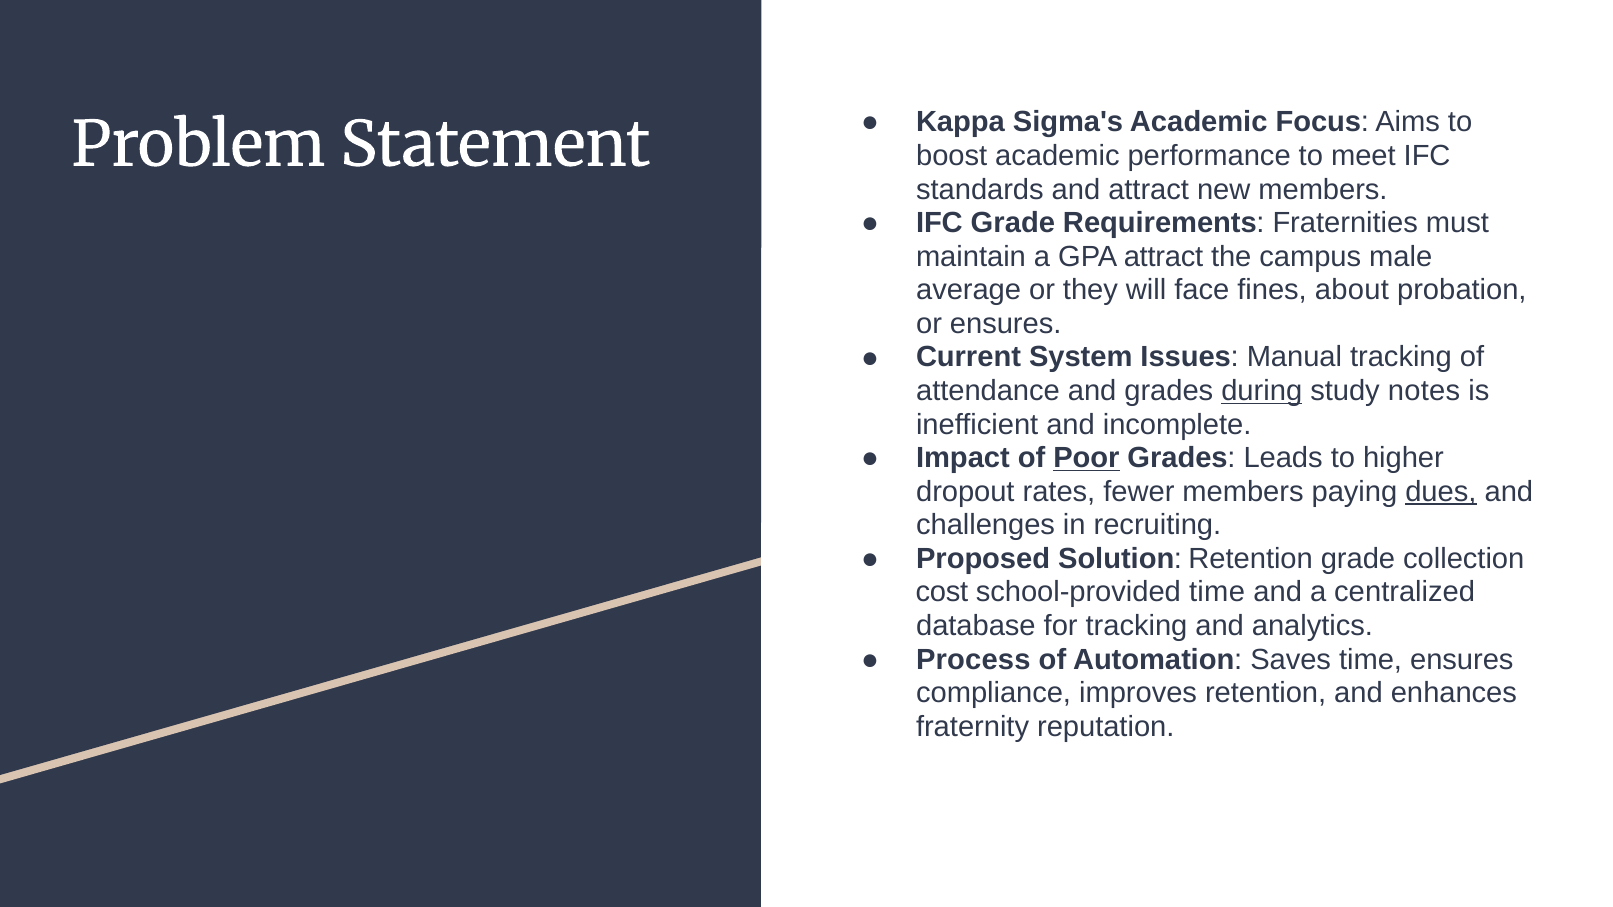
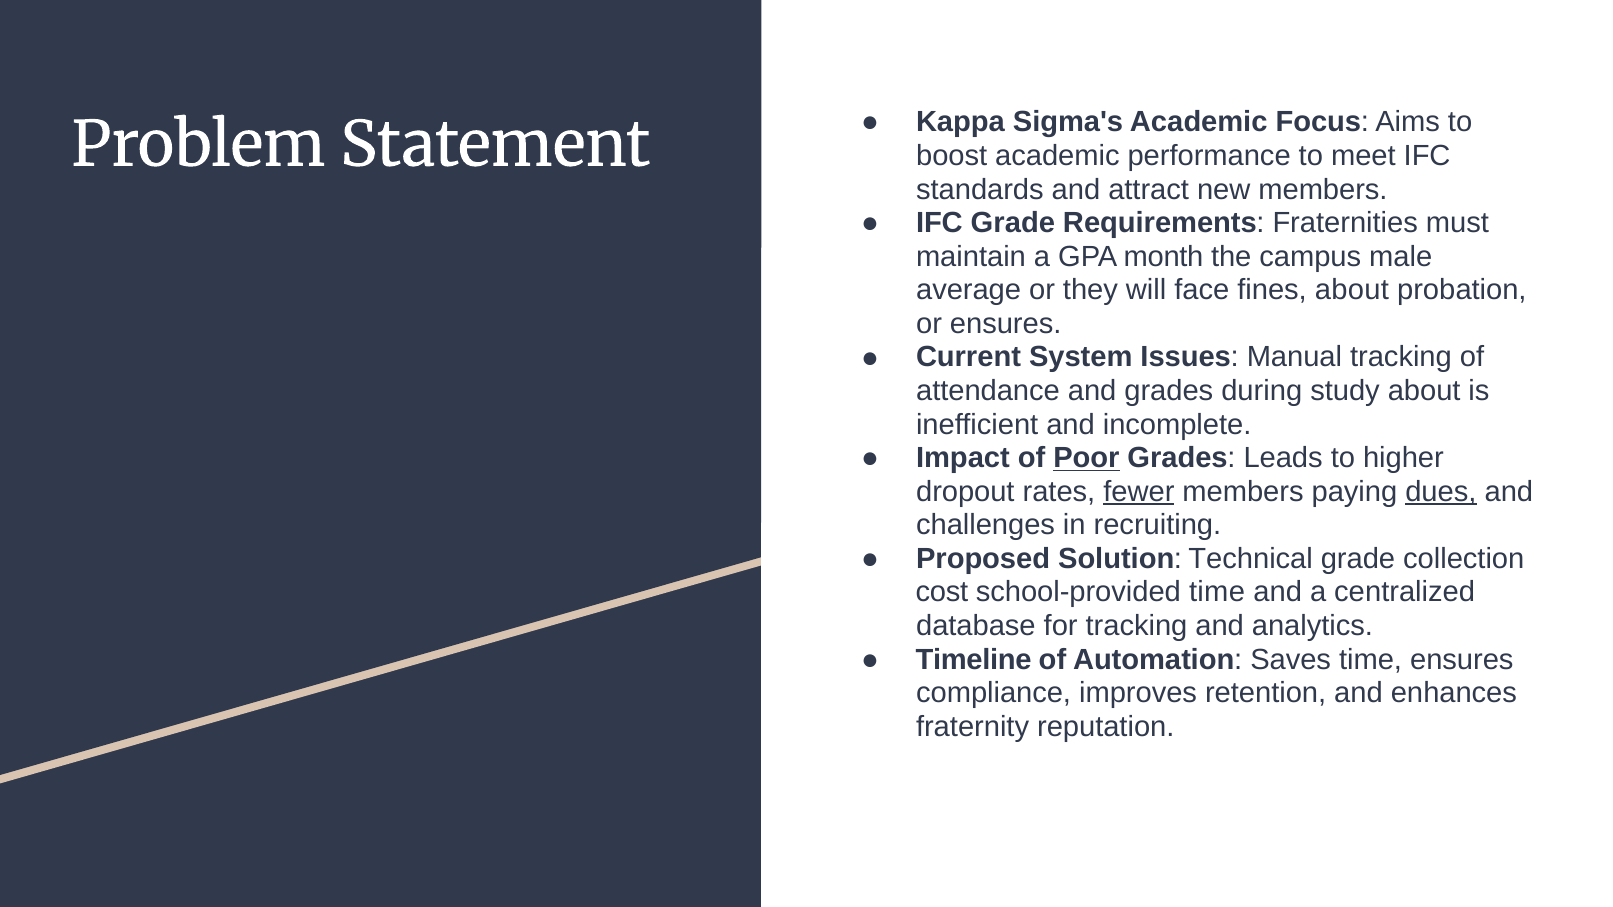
GPA attract: attract -> month
during underline: present -> none
study notes: notes -> about
fewer underline: none -> present
Solution Retention: Retention -> Technical
Process: Process -> Timeline
